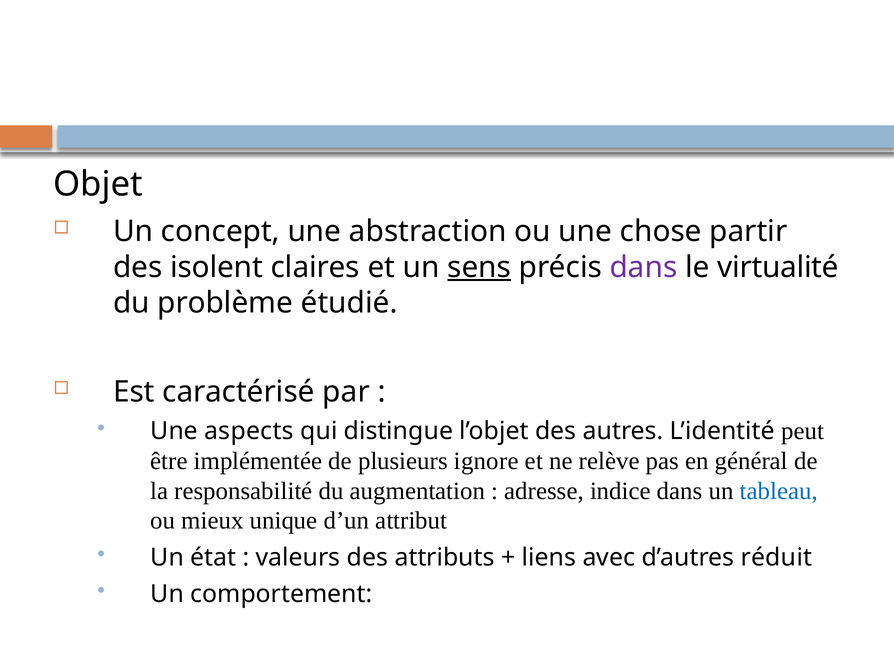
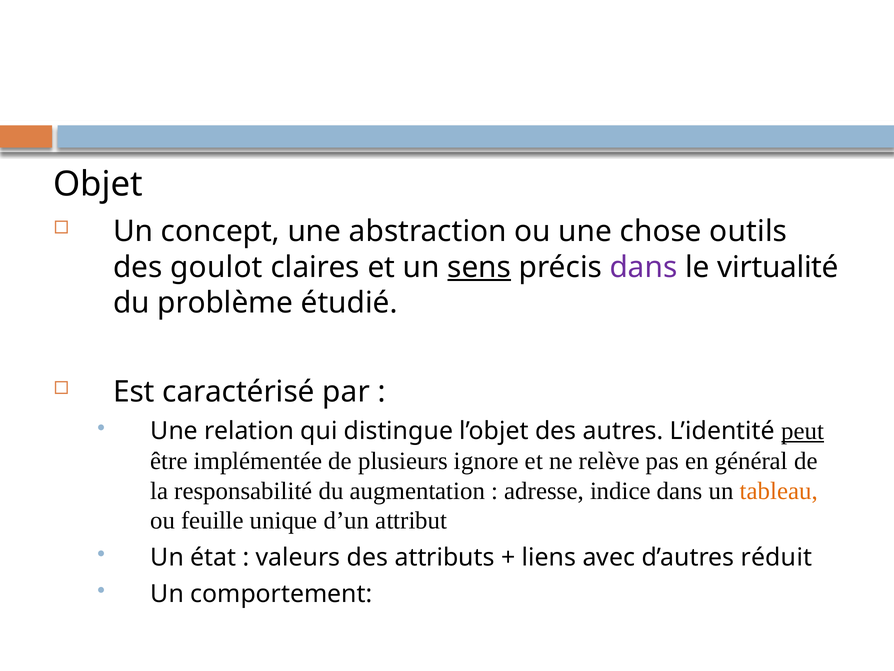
partir: partir -> outils
isolent: isolent -> goulot
aspects: aspects -> relation
peut underline: none -> present
tableau colour: blue -> orange
mieux: mieux -> feuille
